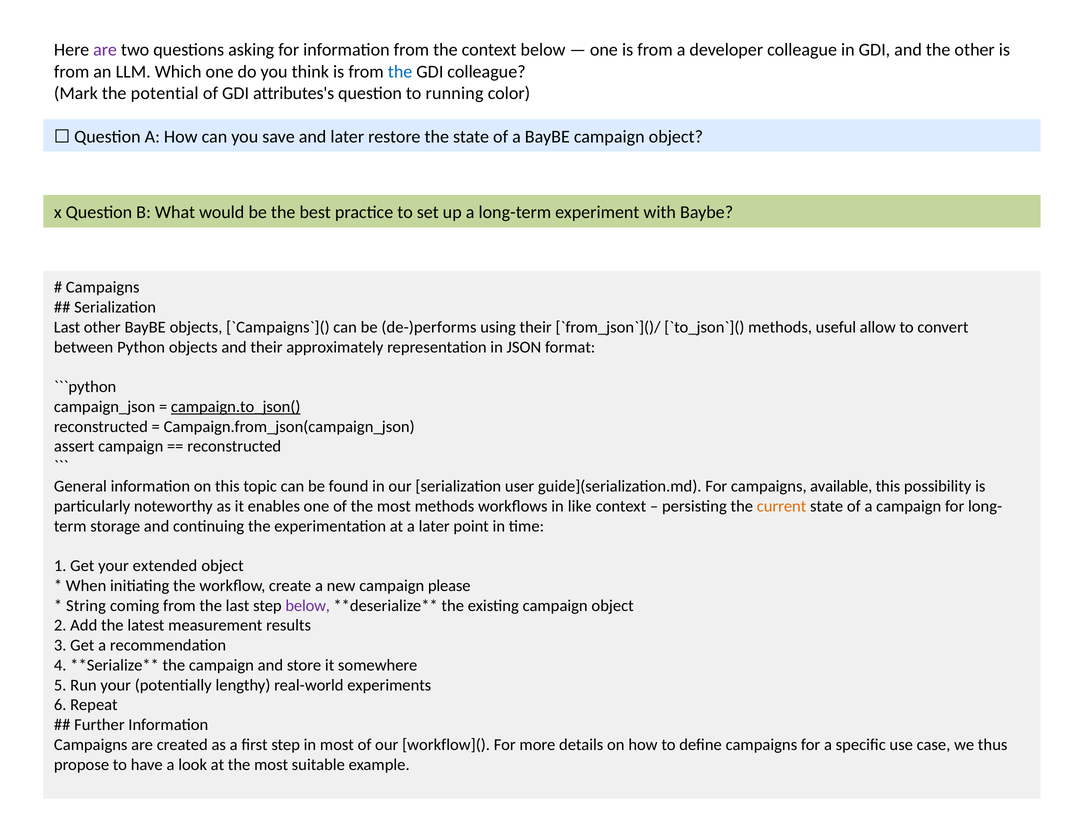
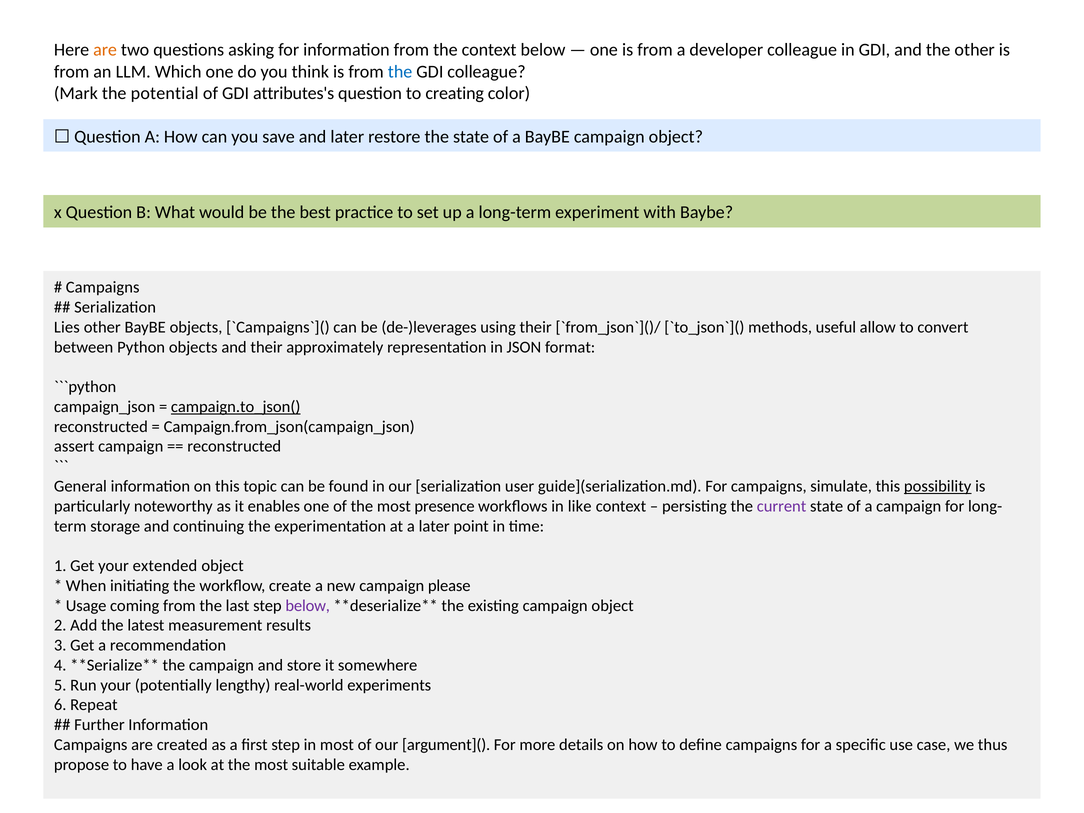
are at (105, 50) colour: purple -> orange
running: running -> creating
Last at (67, 327): Last -> Lies
de-)performs: de-)performs -> de-)leverages
available: available -> simulate
possibility underline: none -> present
most methods: methods -> presence
current colour: orange -> purple
String: String -> Usage
workflow](: workflow]( -> argument](
